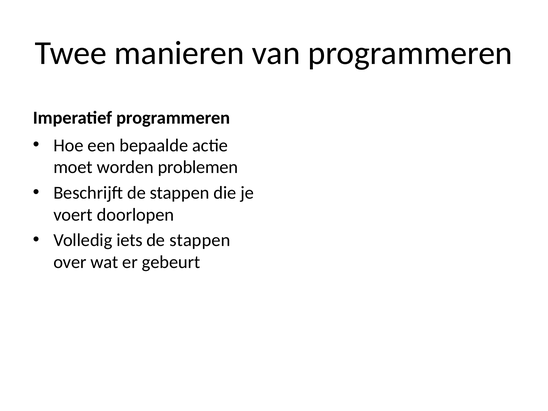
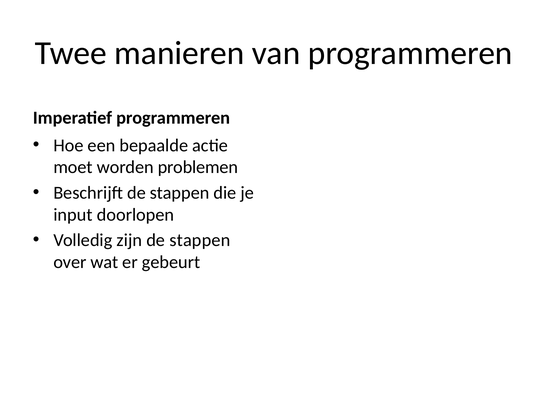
voert: voert -> input
iets: iets -> zijn
